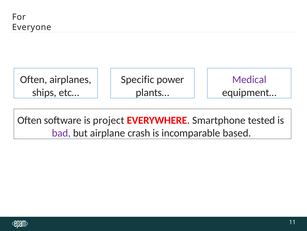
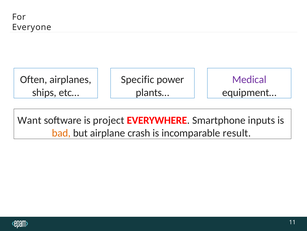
Often at (30, 120): Often -> Want
tested: tested -> inputs
bad colour: purple -> orange
based: based -> result
